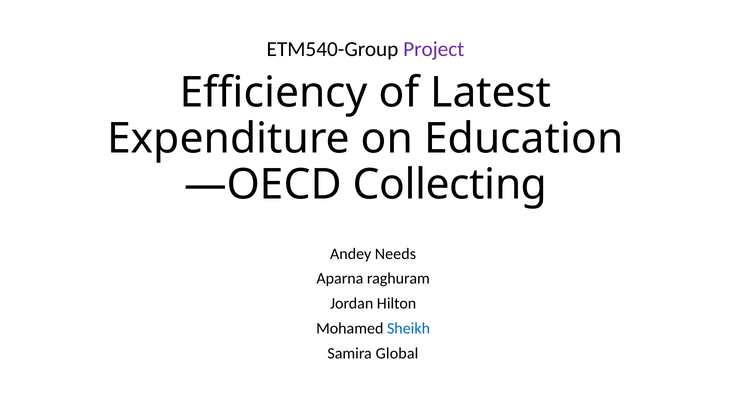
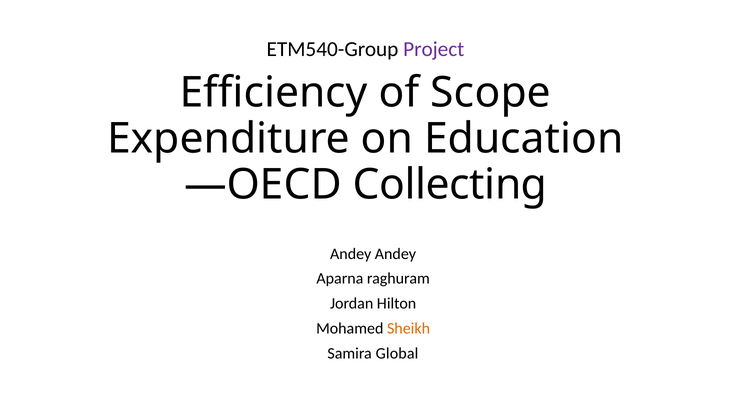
Latest: Latest -> Scope
Andey Needs: Needs -> Andey
Sheikh colour: blue -> orange
